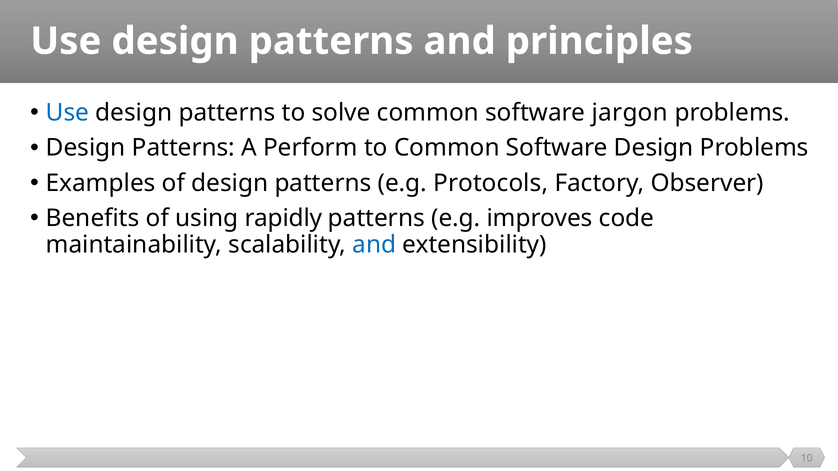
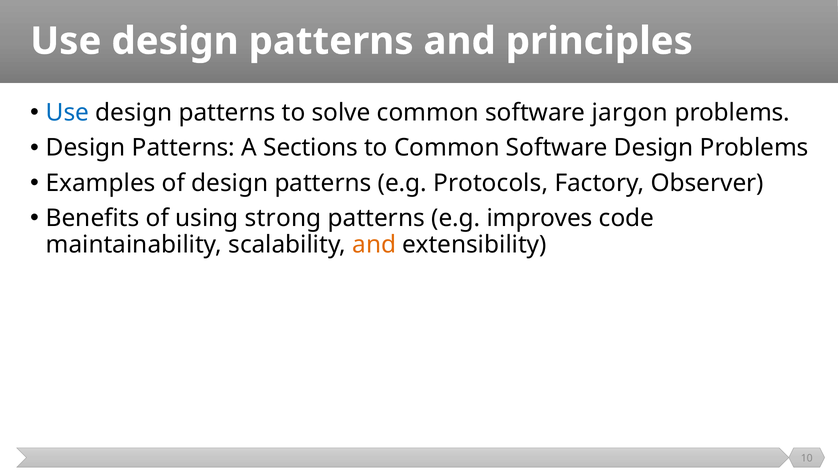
Perform: Perform -> Sections
rapidly: rapidly -> strong
and at (374, 245) colour: blue -> orange
